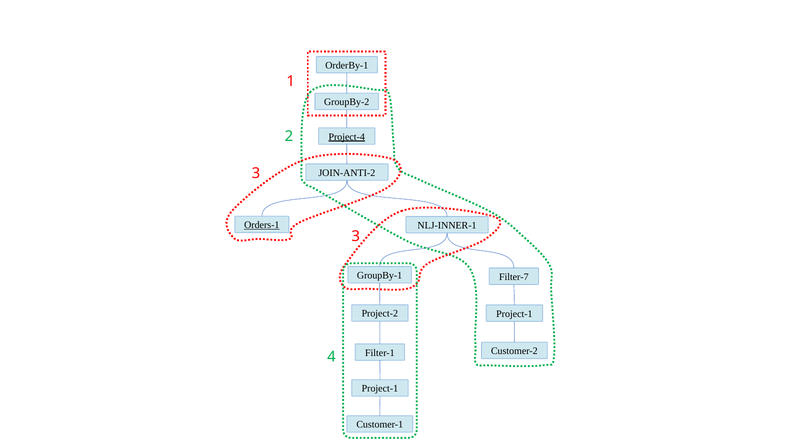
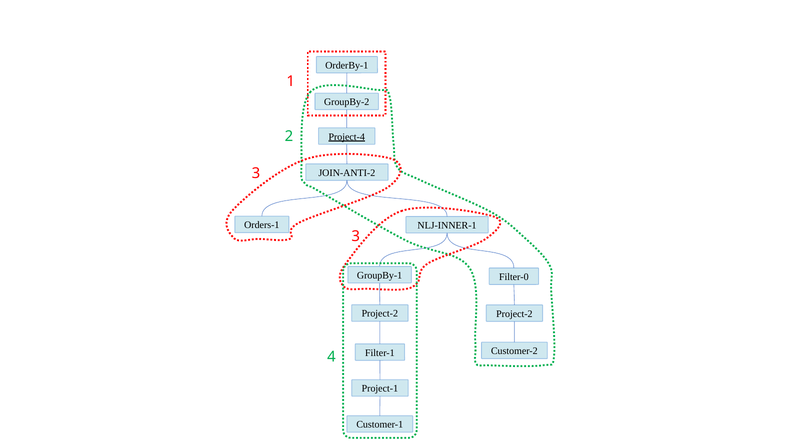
Orders-1 underline: present -> none
Filter-7: Filter-7 -> Filter-0
Project-1 at (514, 314): Project-1 -> Project-2
